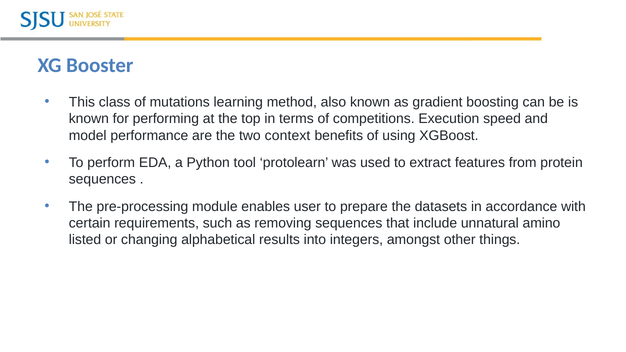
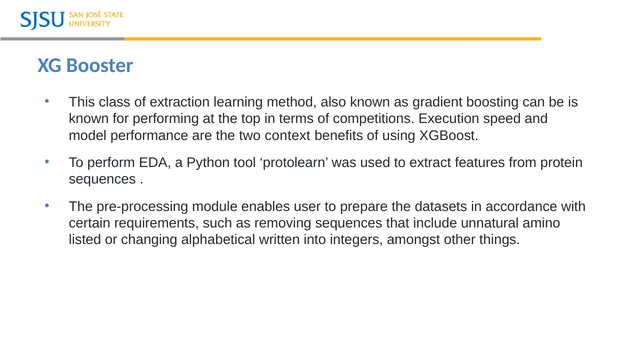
mutations: mutations -> extraction
results: results -> written
